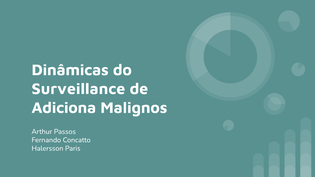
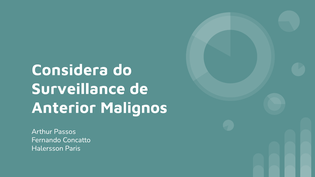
Dinâmicas: Dinâmicas -> Considera
Adiciona: Adiciona -> Anterior
